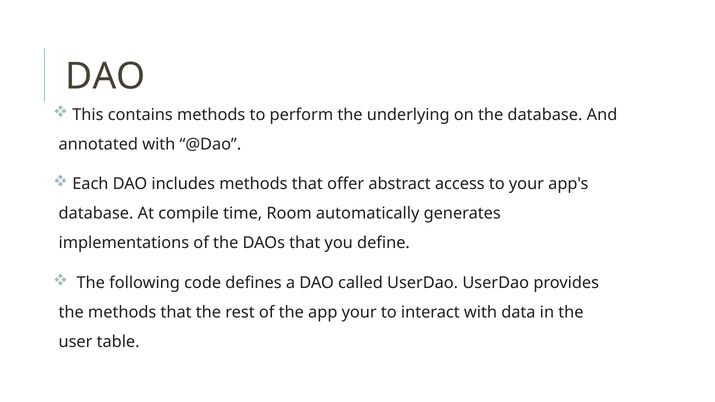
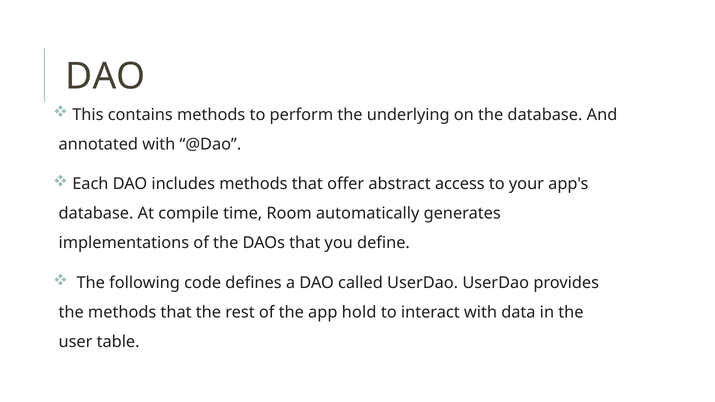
app your: your -> hold
